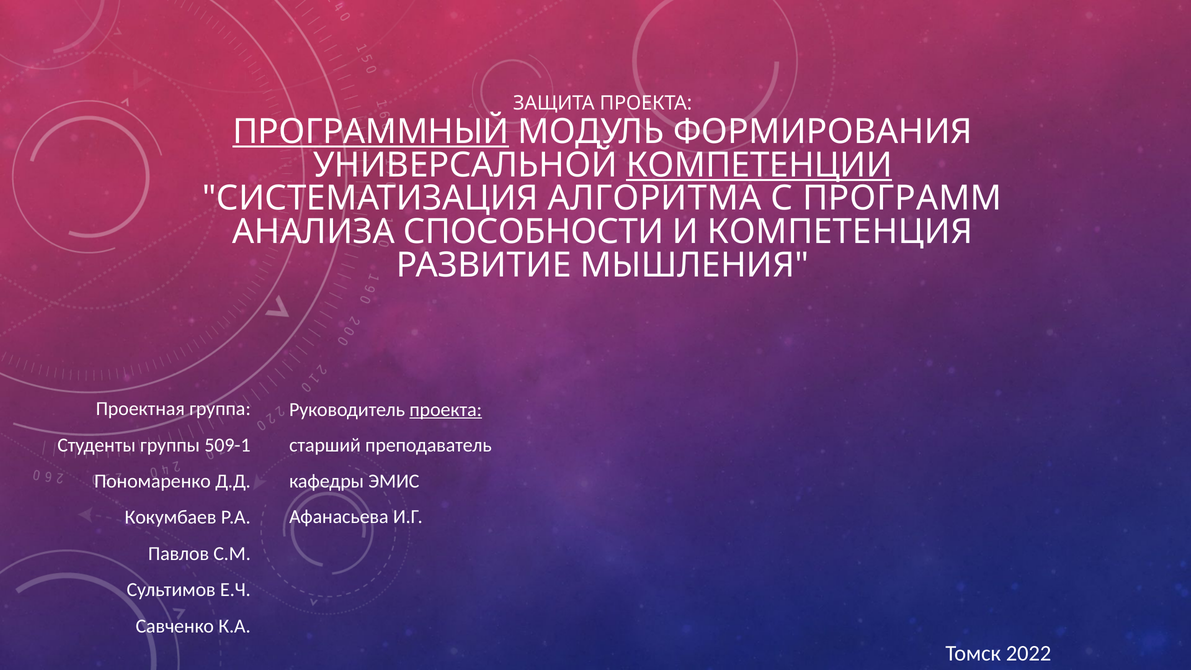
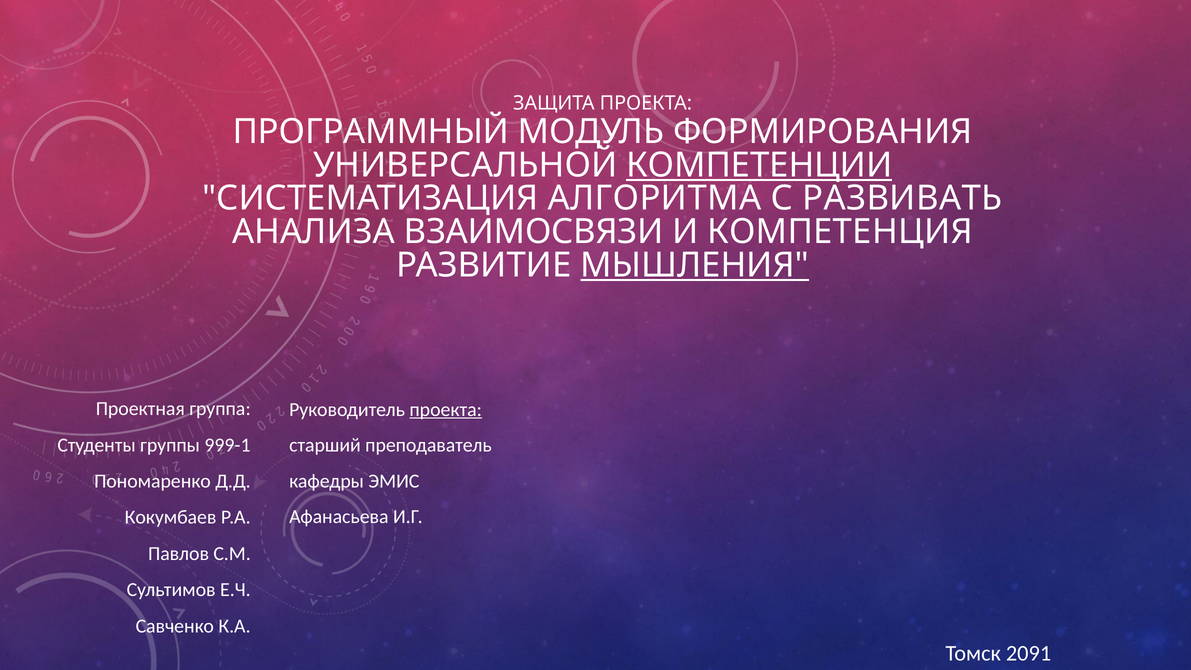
ПРОГРАММНЫЙ underline: present -> none
ПРОГРАММ: ПРОГРАММ -> РАЗВИВАТЬ
СПОСОБНОСТИ: СПОСОБНОСТИ -> ВЗАИМОСВЯЗИ
МЫШЛЕНИЯ underline: none -> present
509-1: 509-1 -> 999-1
2022: 2022 -> 2091
